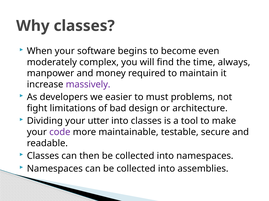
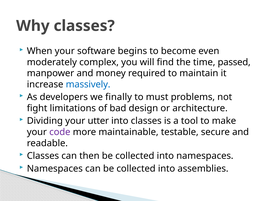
always: always -> passed
massively colour: purple -> blue
easier: easier -> finally
